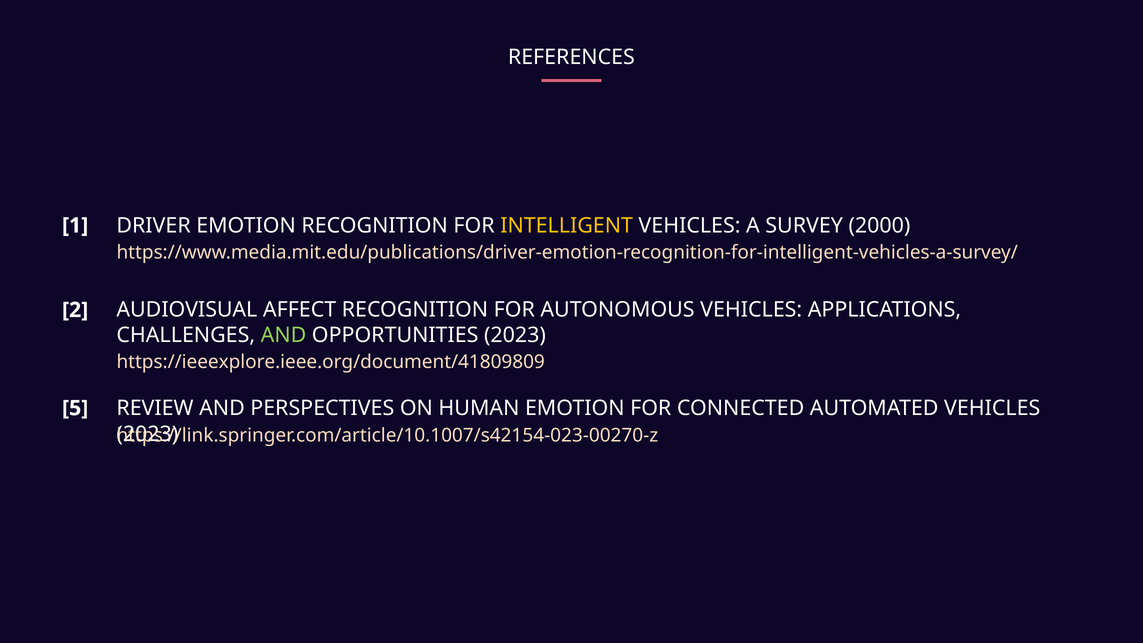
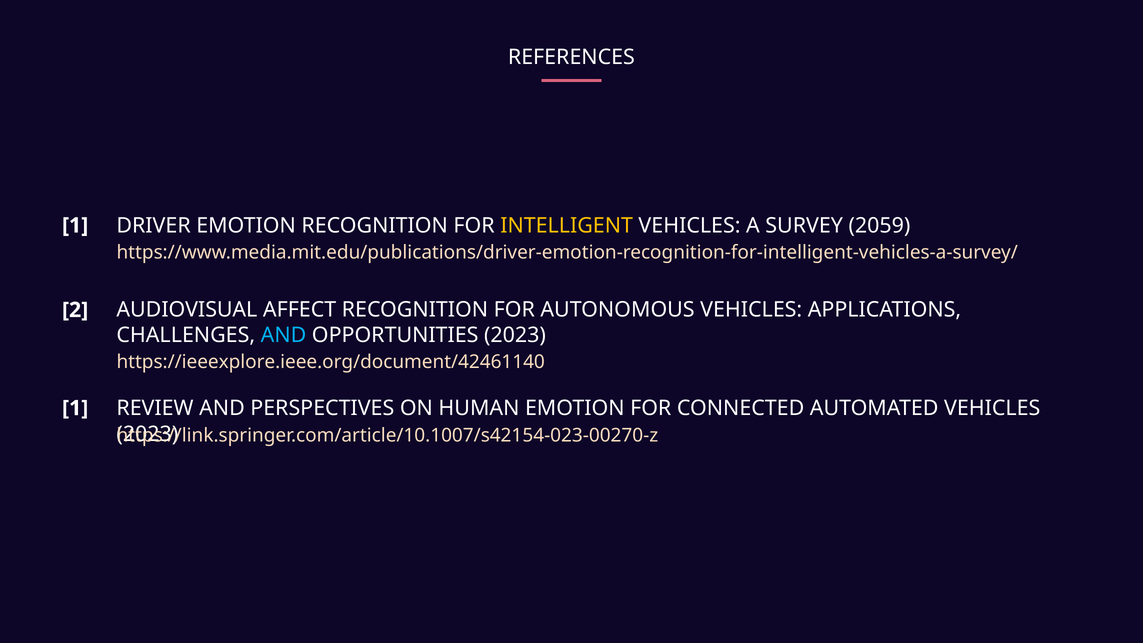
2000: 2000 -> 2059
AND at (284, 335) colour: light green -> light blue
https://ieeexplore.ieee.org/document/41809809: https://ieeexplore.ieee.org/document/41809809 -> https://ieeexplore.ieee.org/document/42461140
5 at (75, 408): 5 -> 1
